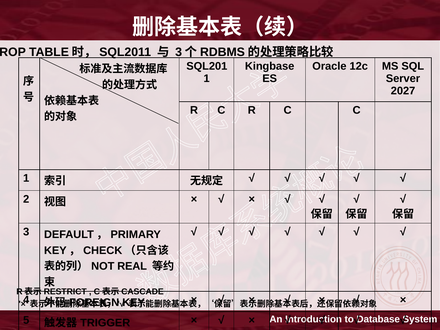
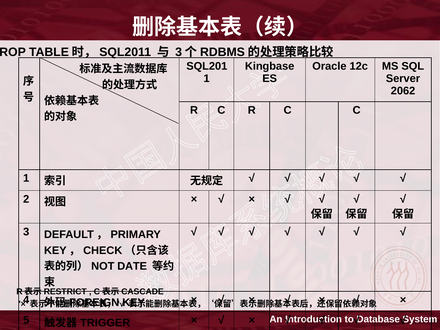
2027: 2027 -> 2062
REAL: REAL -> DATE
